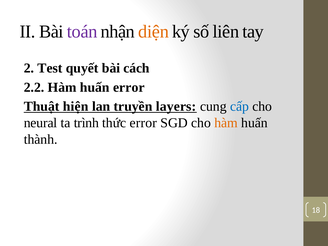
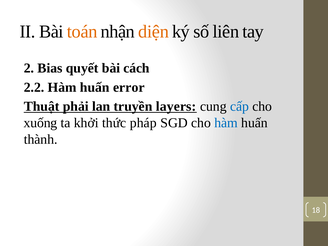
toán colour: purple -> orange
Test: Test -> Bias
hiện: hiện -> phải
neural: neural -> xuống
trình: trình -> khởi
thức error: error -> pháp
hàm at (226, 123) colour: orange -> blue
